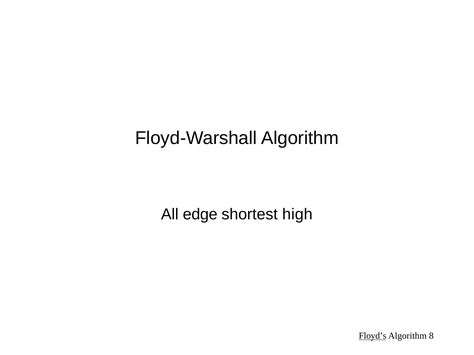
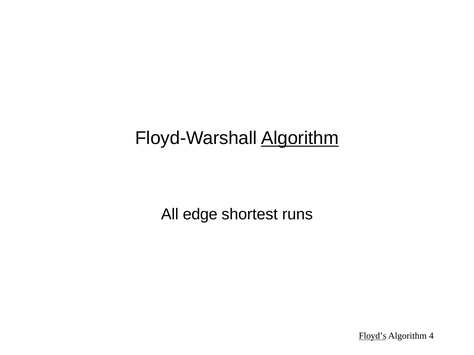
Algorithm at (300, 138) underline: none -> present
high: high -> runs
8: 8 -> 4
